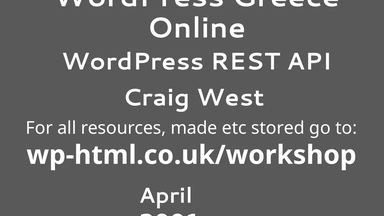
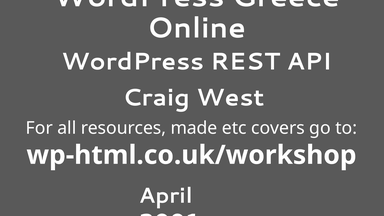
stored: stored -> covers
